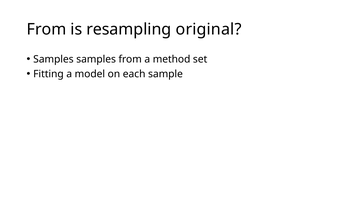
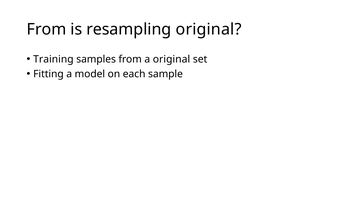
Samples at (53, 59): Samples -> Training
a method: method -> original
